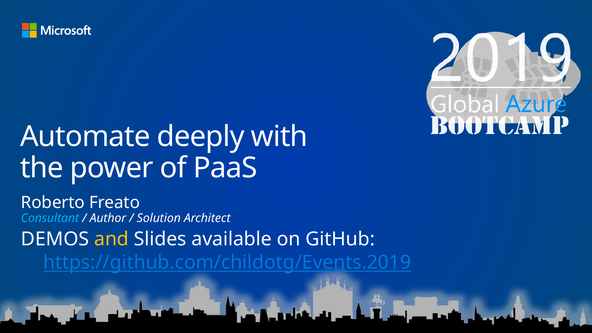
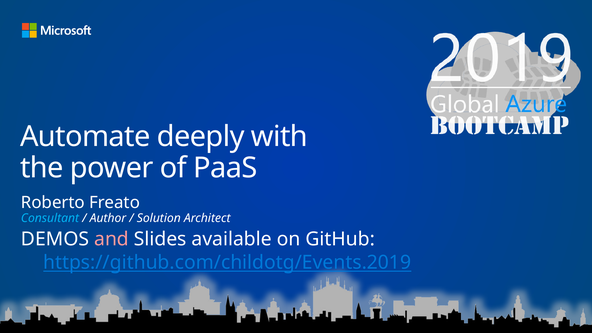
and colour: yellow -> pink
